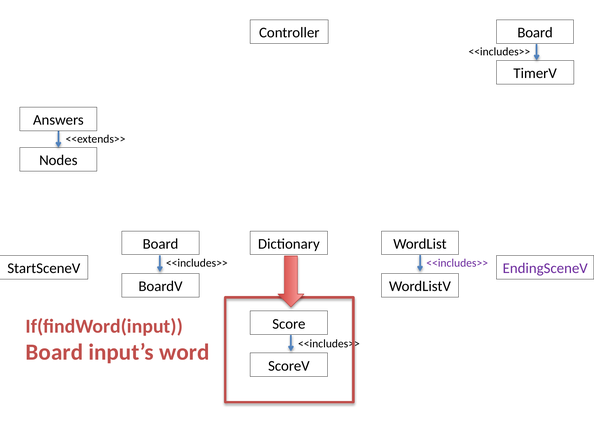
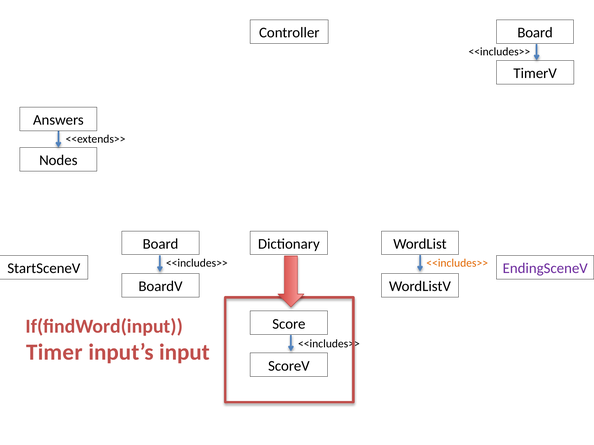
<<includes>> at (457, 263) colour: purple -> orange
Board at (54, 353): Board -> Timer
word: word -> input
